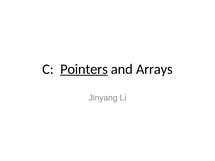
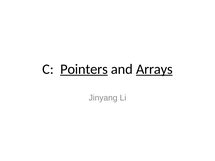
Arrays underline: none -> present
